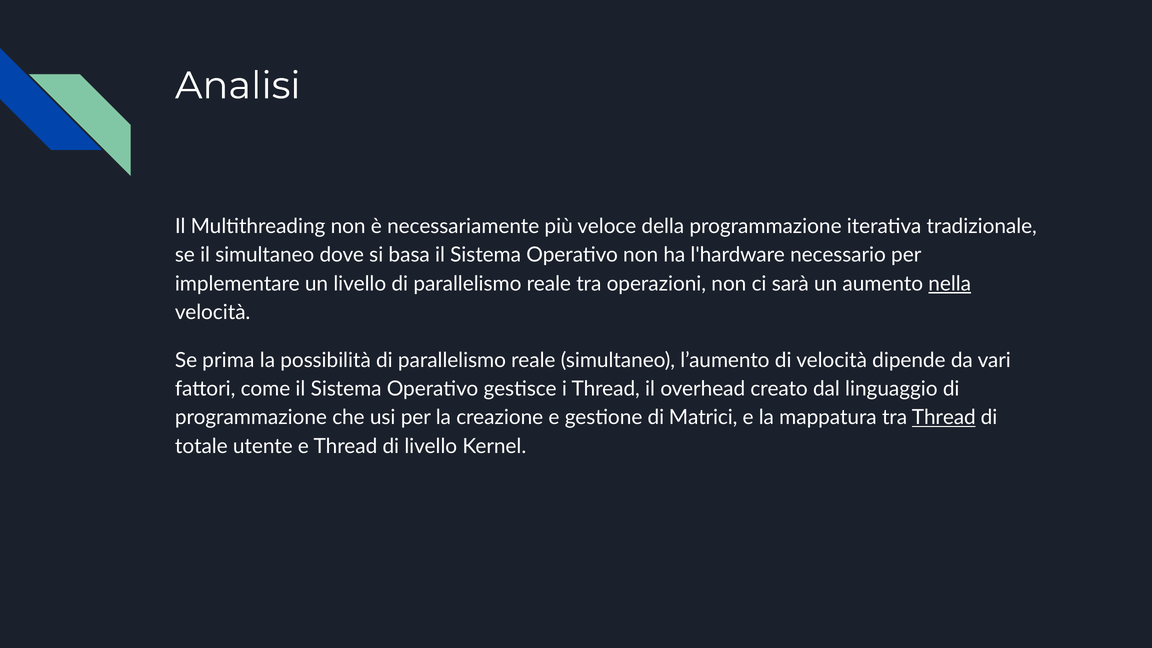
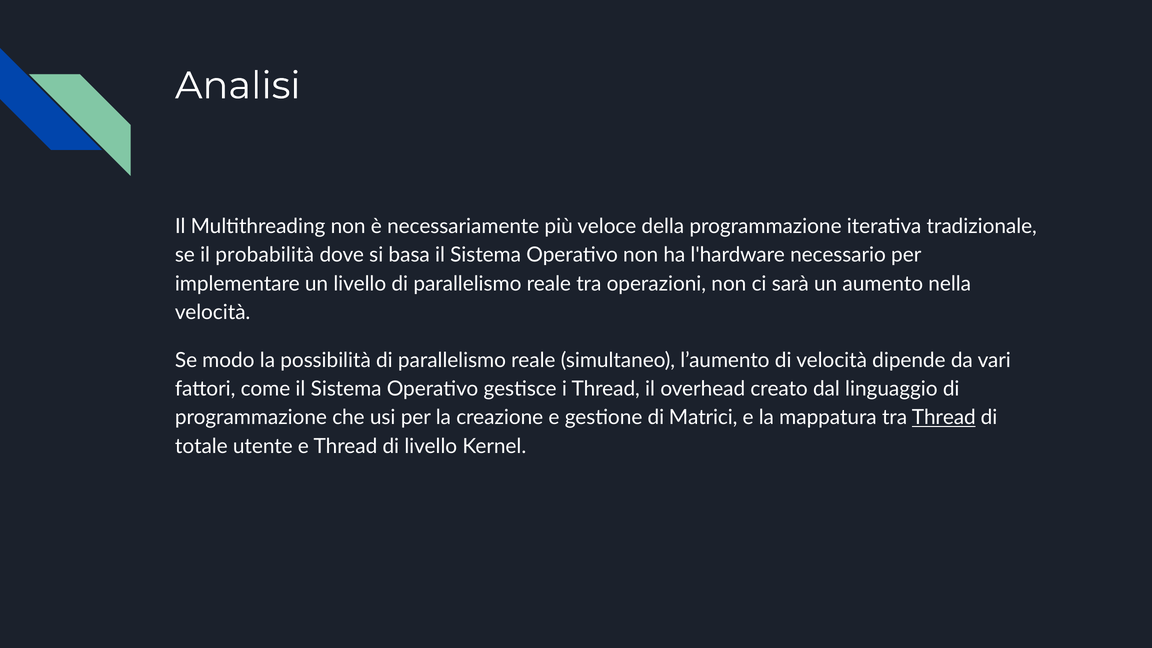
il simultaneo: simultaneo -> probabilità
nella underline: present -> none
prima: prima -> modo
